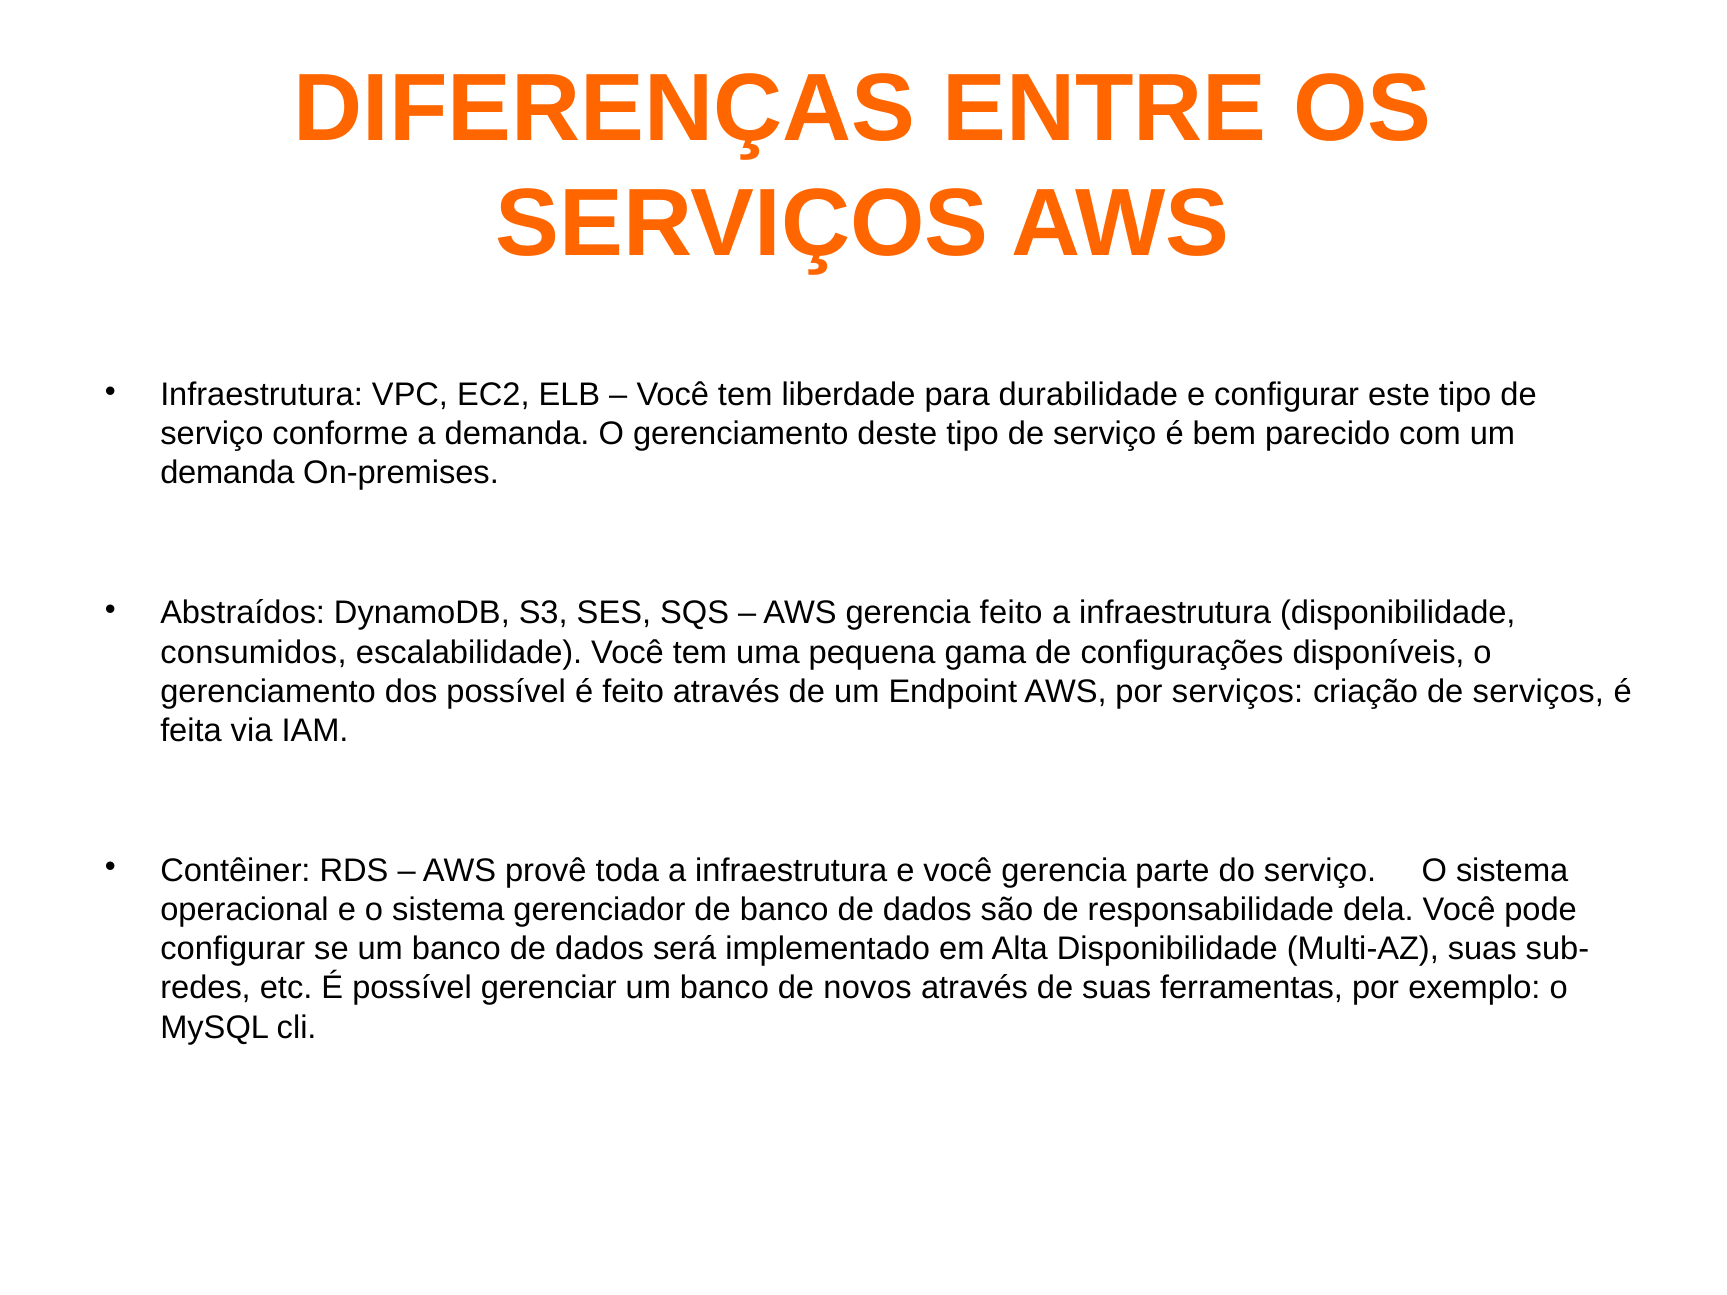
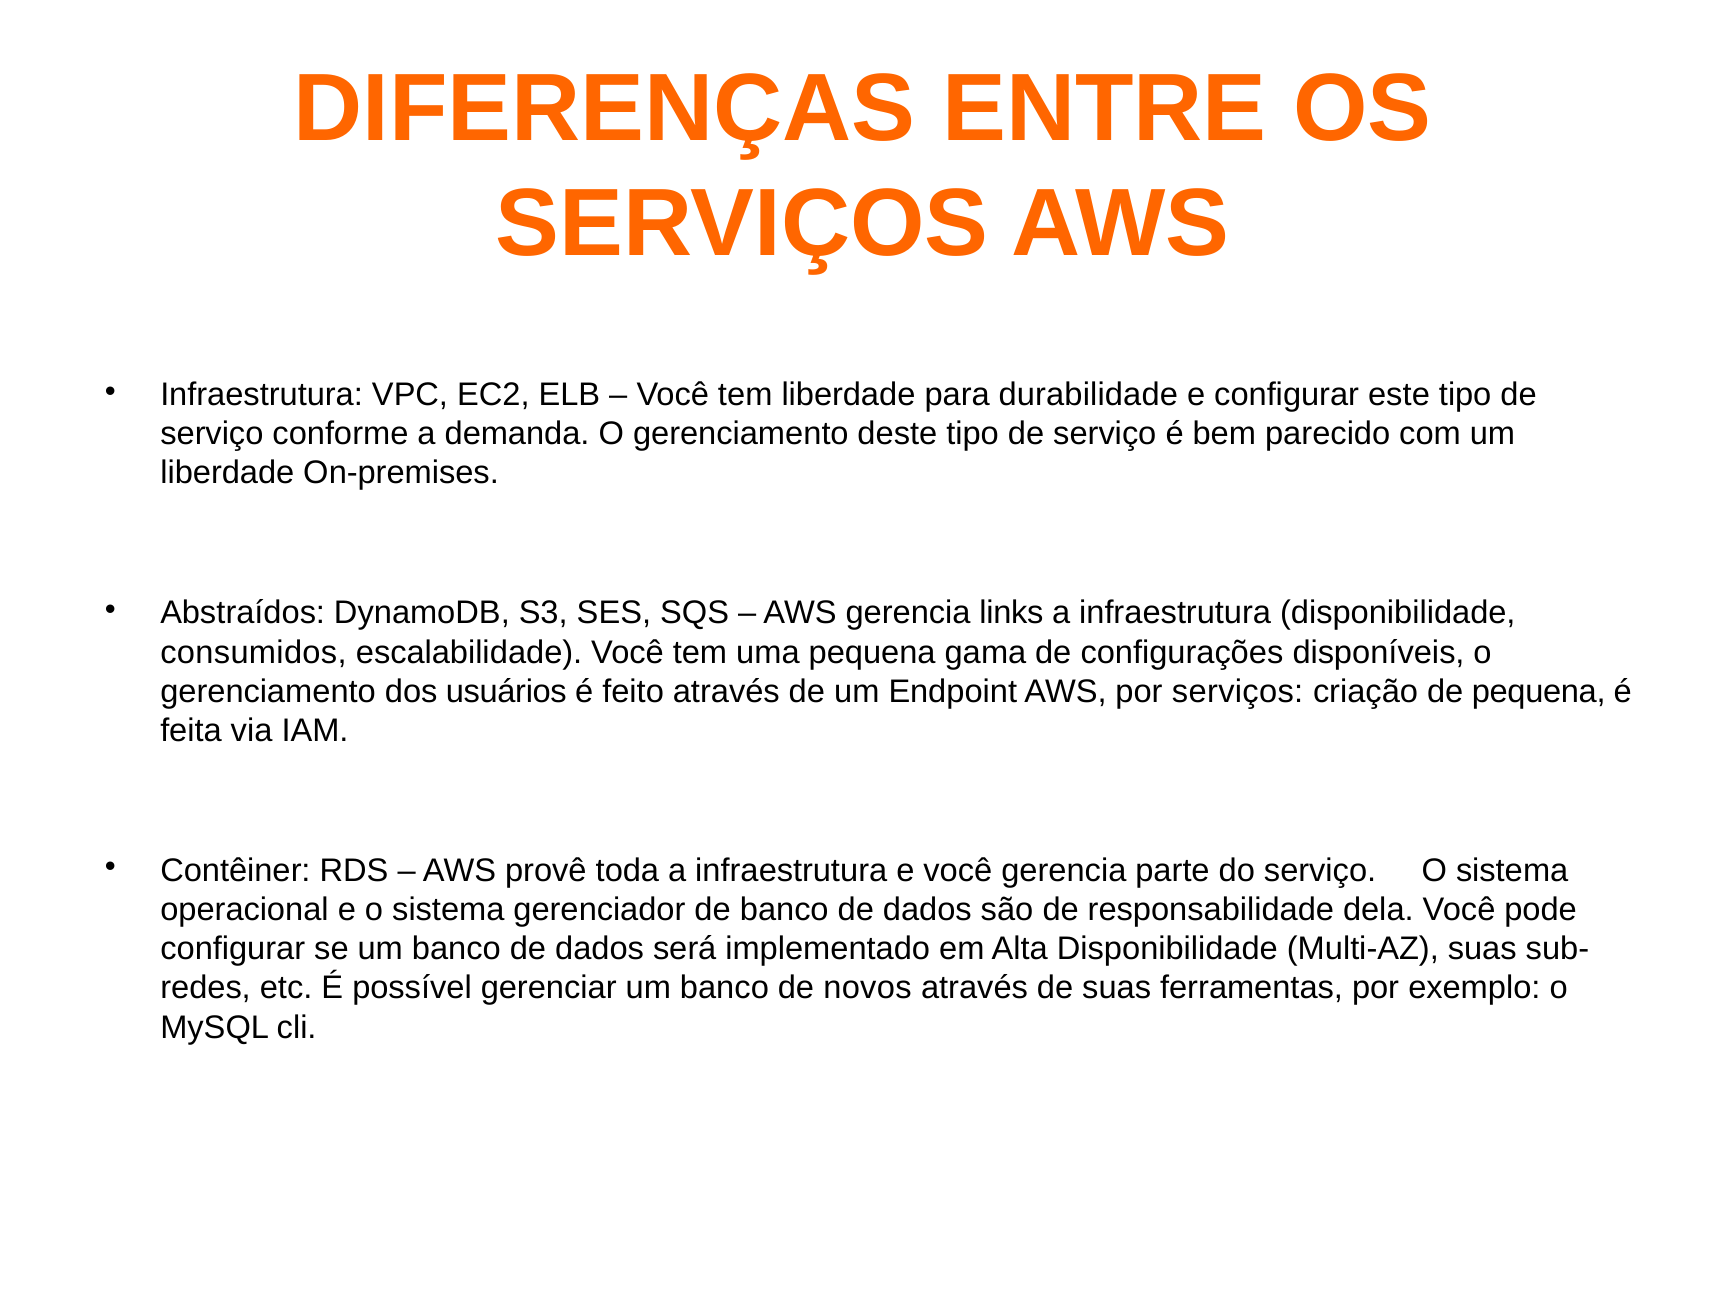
demanda at (227, 473): demanda -> liberdade
gerencia feito: feito -> links
dos possível: possível -> usuários
de serviços: serviços -> pequena
